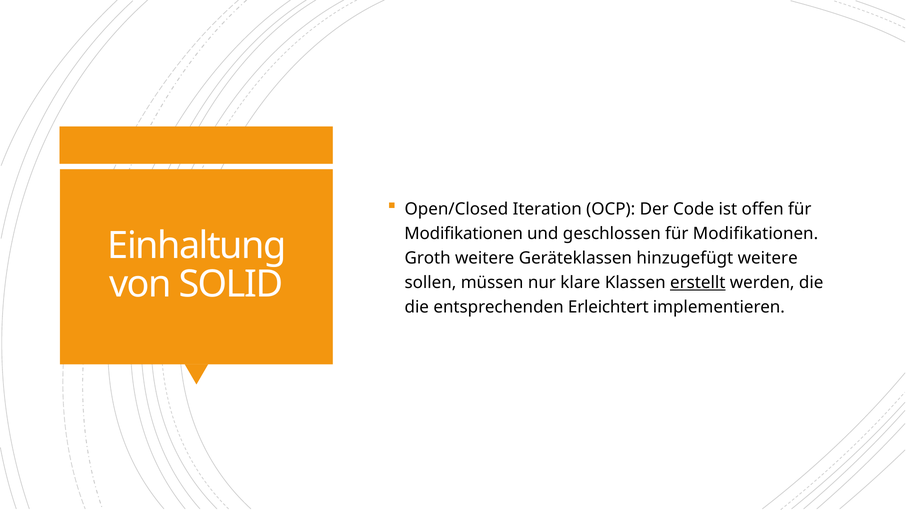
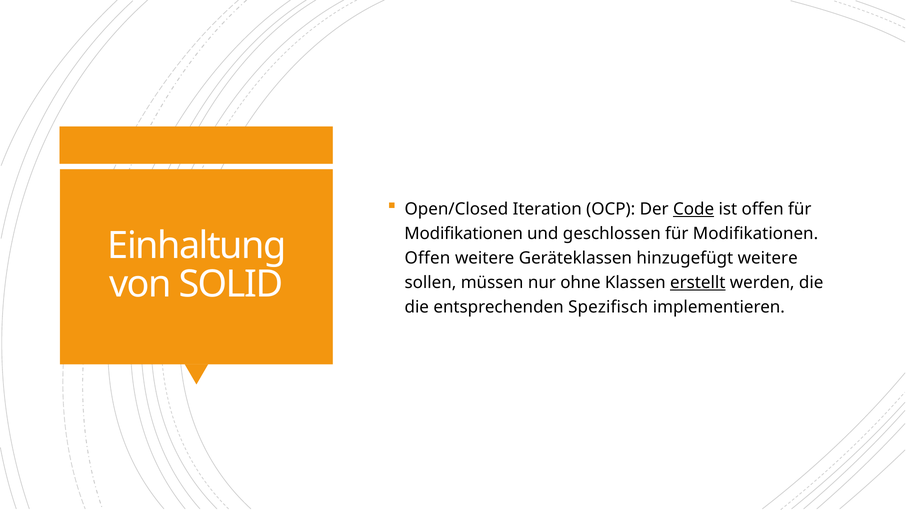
Code underline: none -> present
Groth at (428, 258): Groth -> Offen
klare: klare -> ohne
Erleichtert: Erleichtert -> Spezifisch
